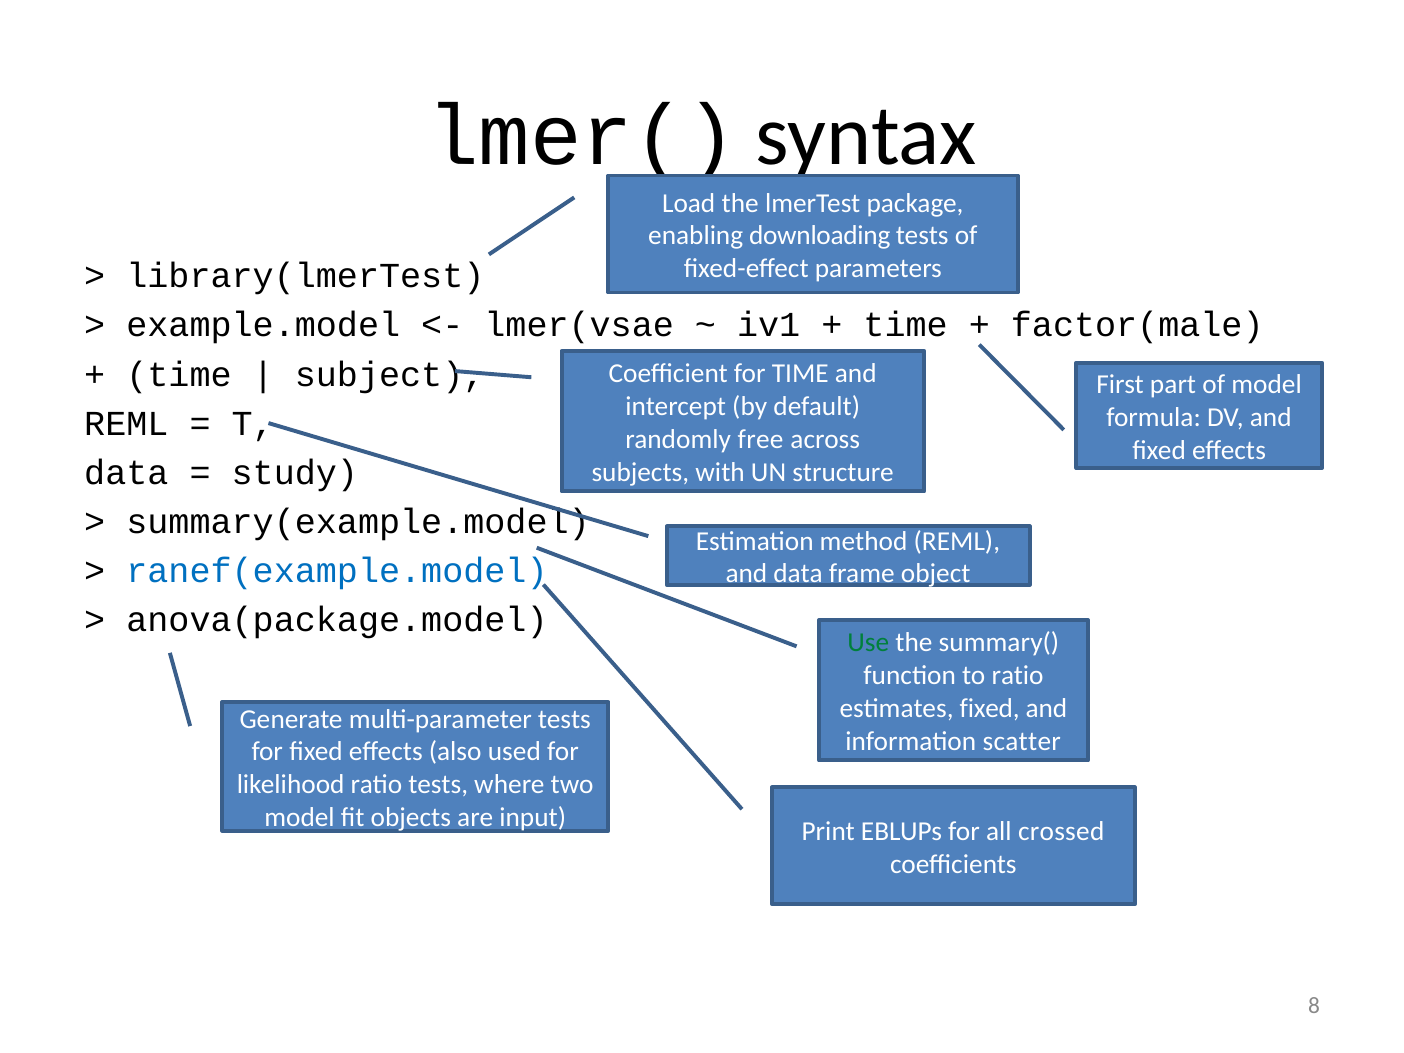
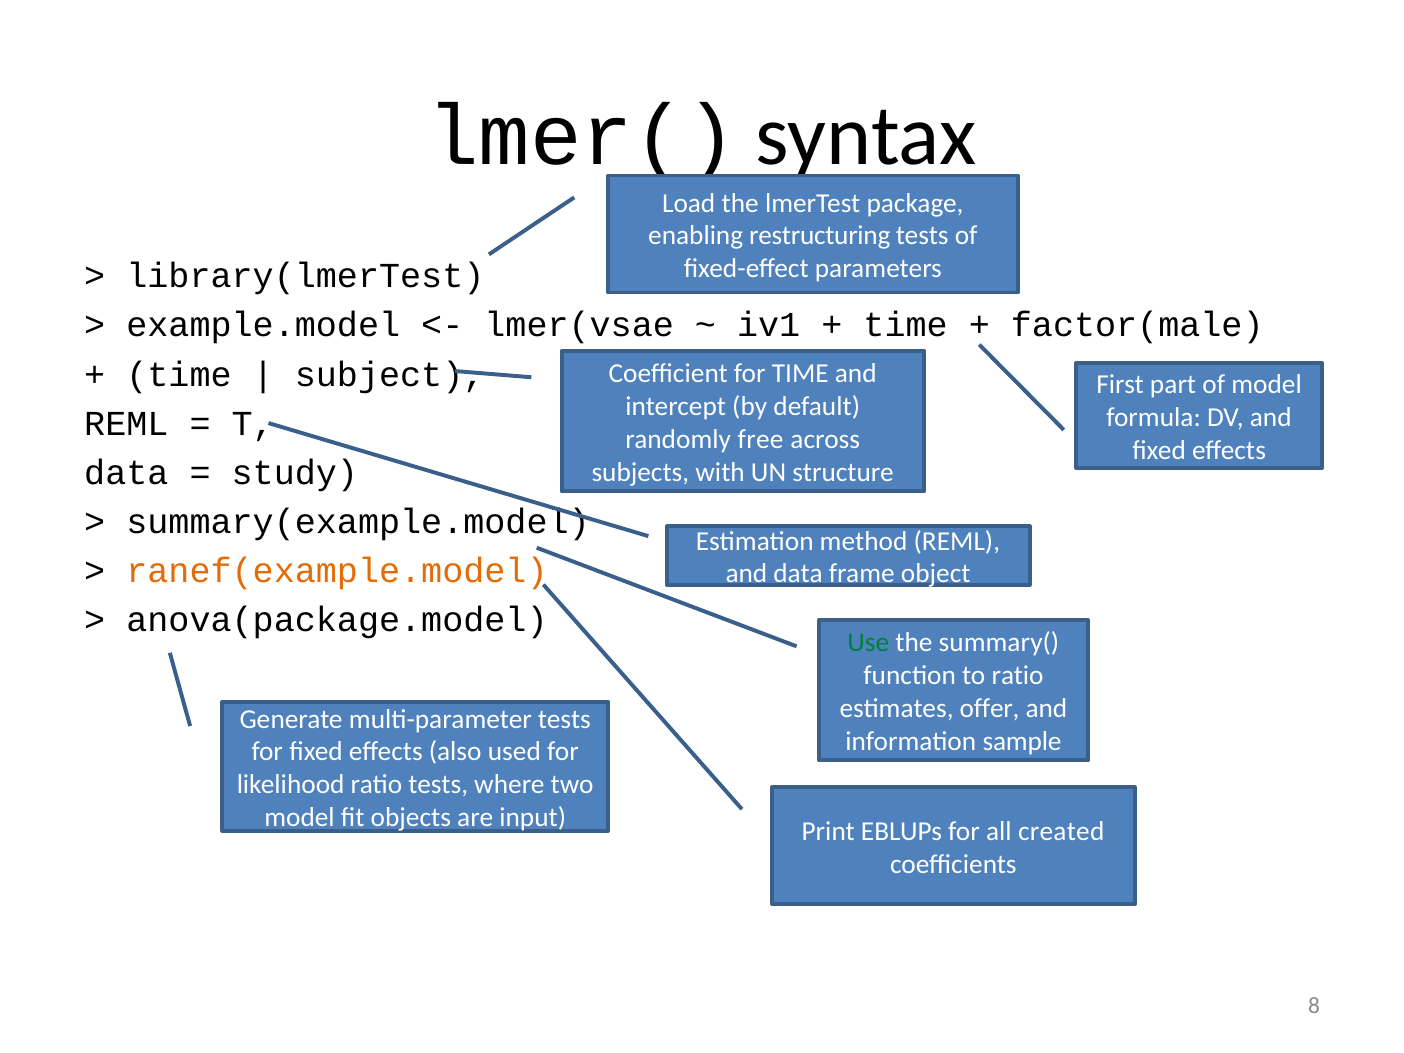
downloading: downloading -> restructuring
ranef(example.model colour: blue -> orange
estimates fixed: fixed -> offer
scatter: scatter -> sample
crossed: crossed -> created
